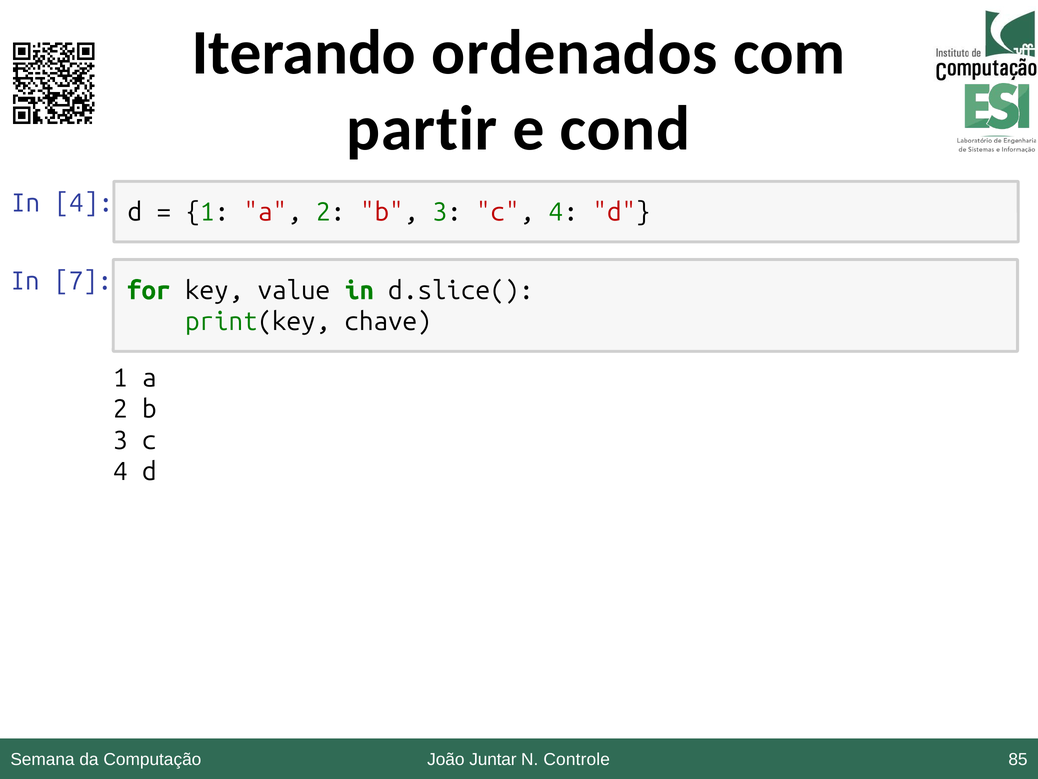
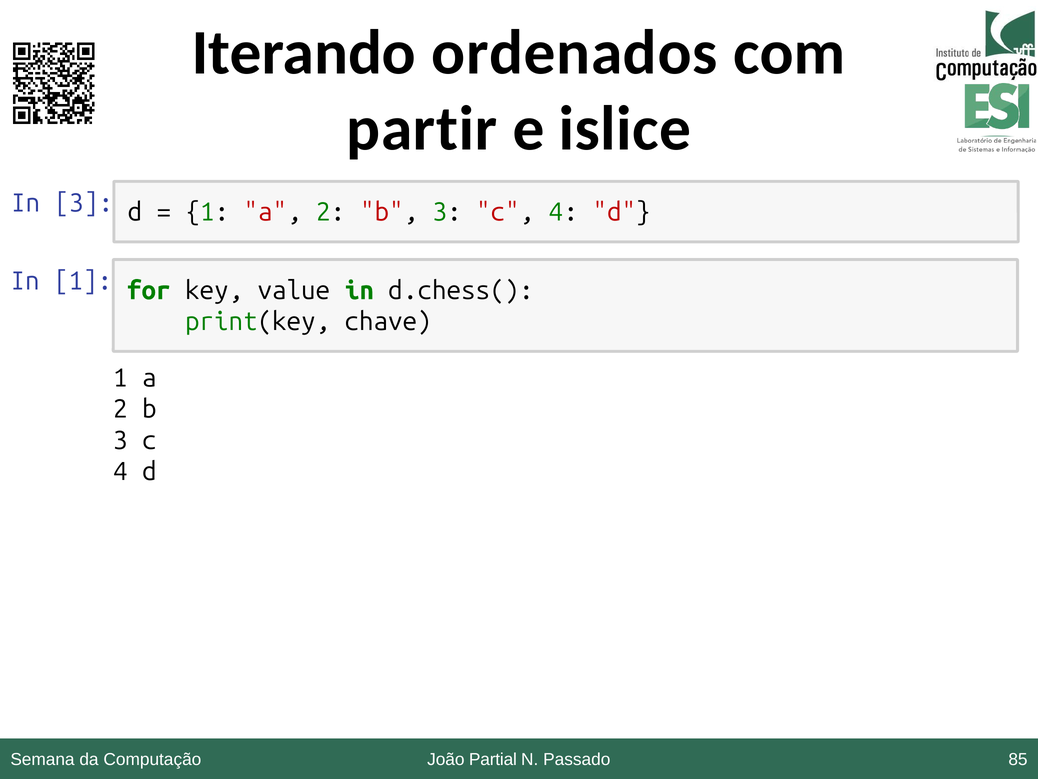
cond: cond -> islice
In 4: 4 -> 3
In 7: 7 -> 1
d.slice(: d.slice( -> d.chess(
Juntar: Juntar -> Partial
Controle: Controle -> Passado
